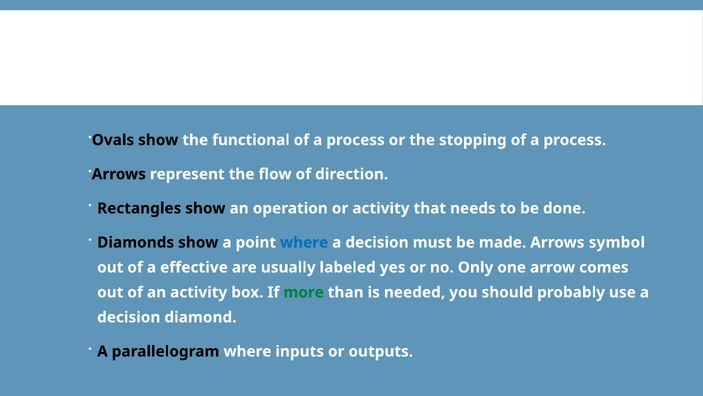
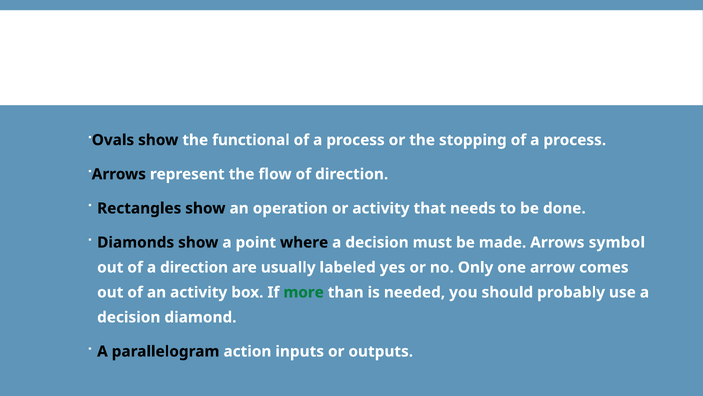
where at (304, 242) colour: blue -> black
a effective: effective -> direction
parallelogram where: where -> action
